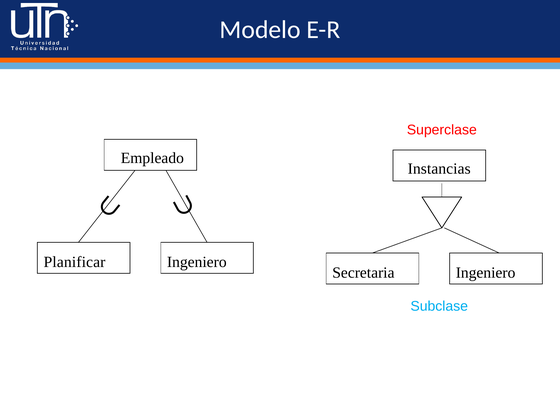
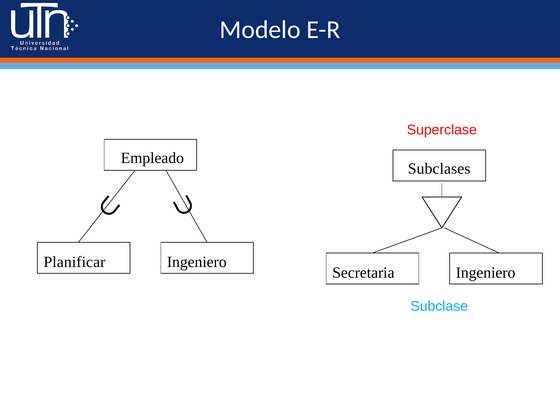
Instancias: Instancias -> Subclases
